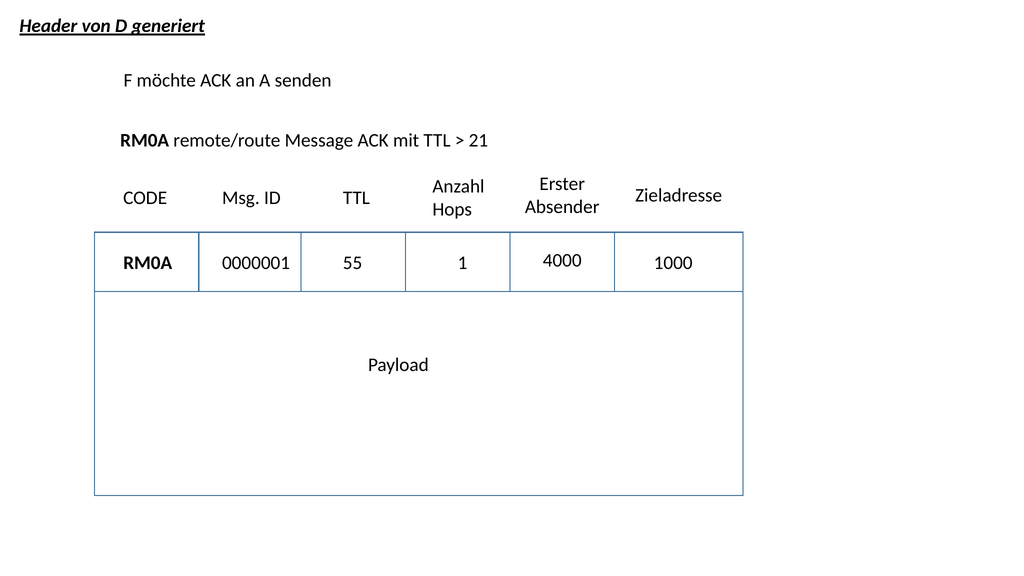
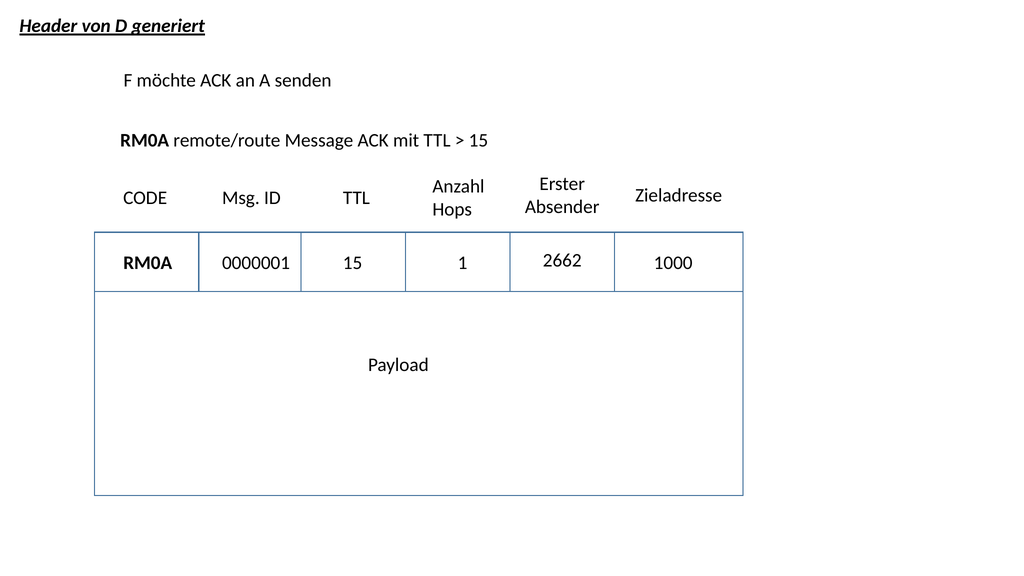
21 at (478, 140): 21 -> 15
RM0A 55: 55 -> 15
4000: 4000 -> 2662
